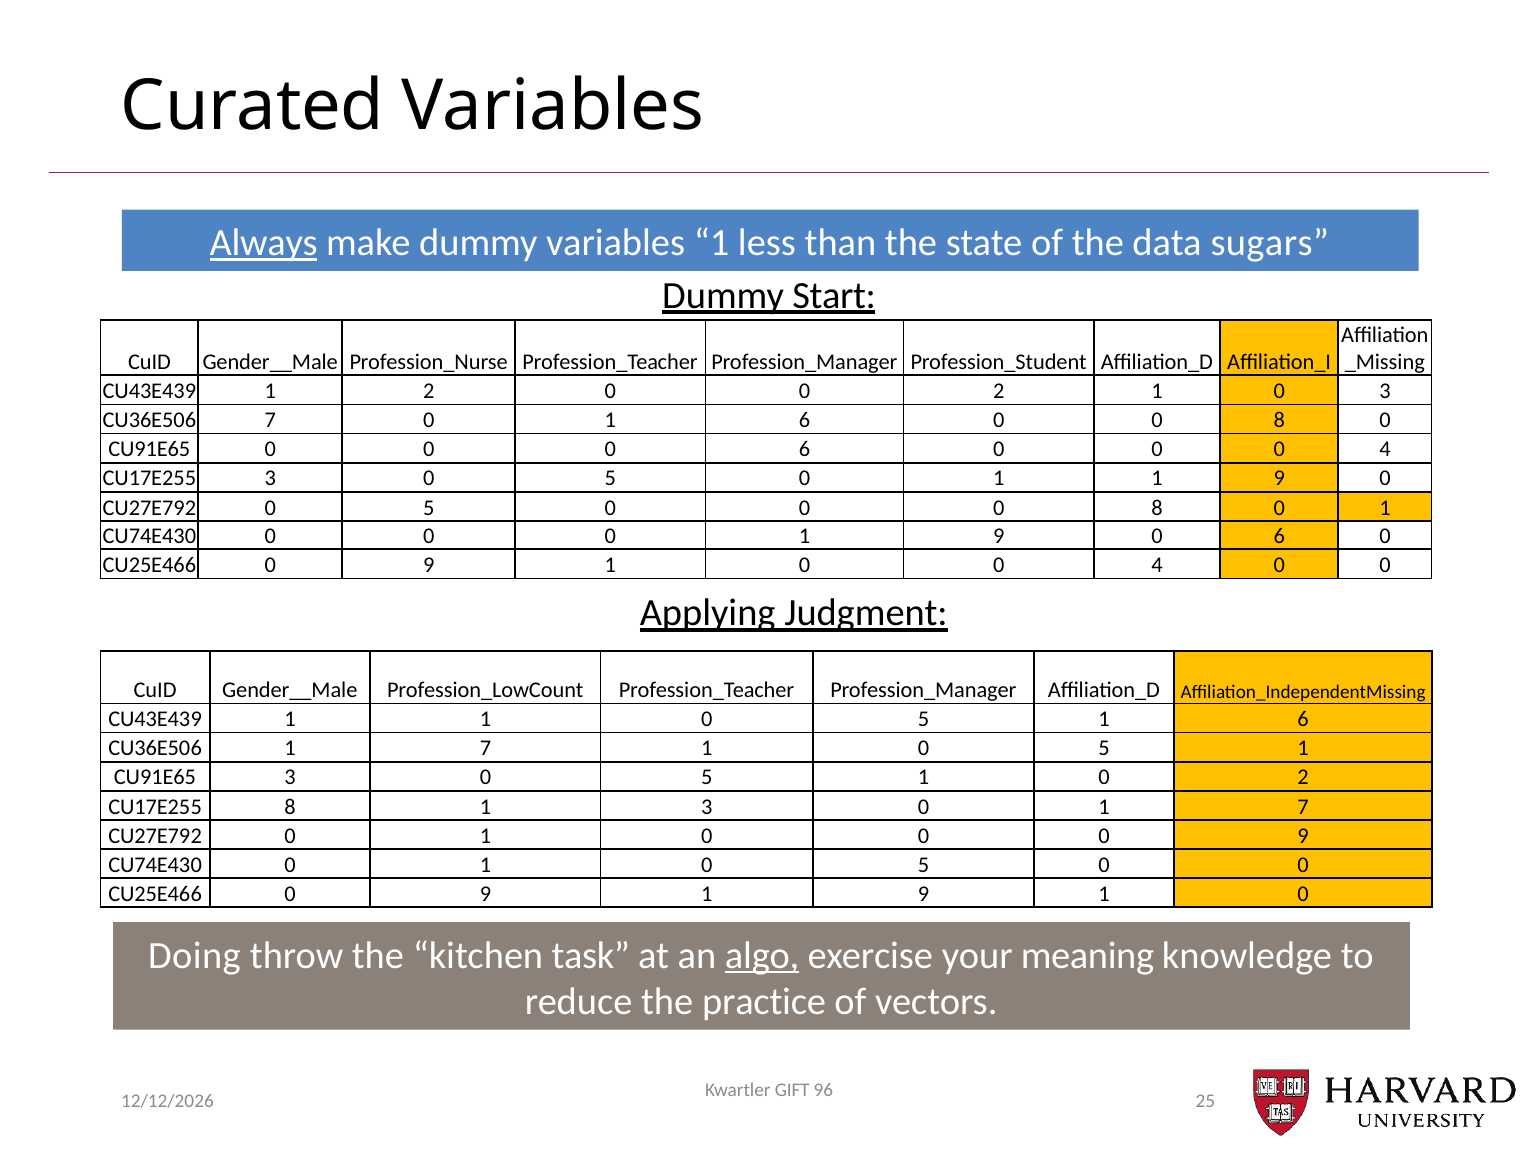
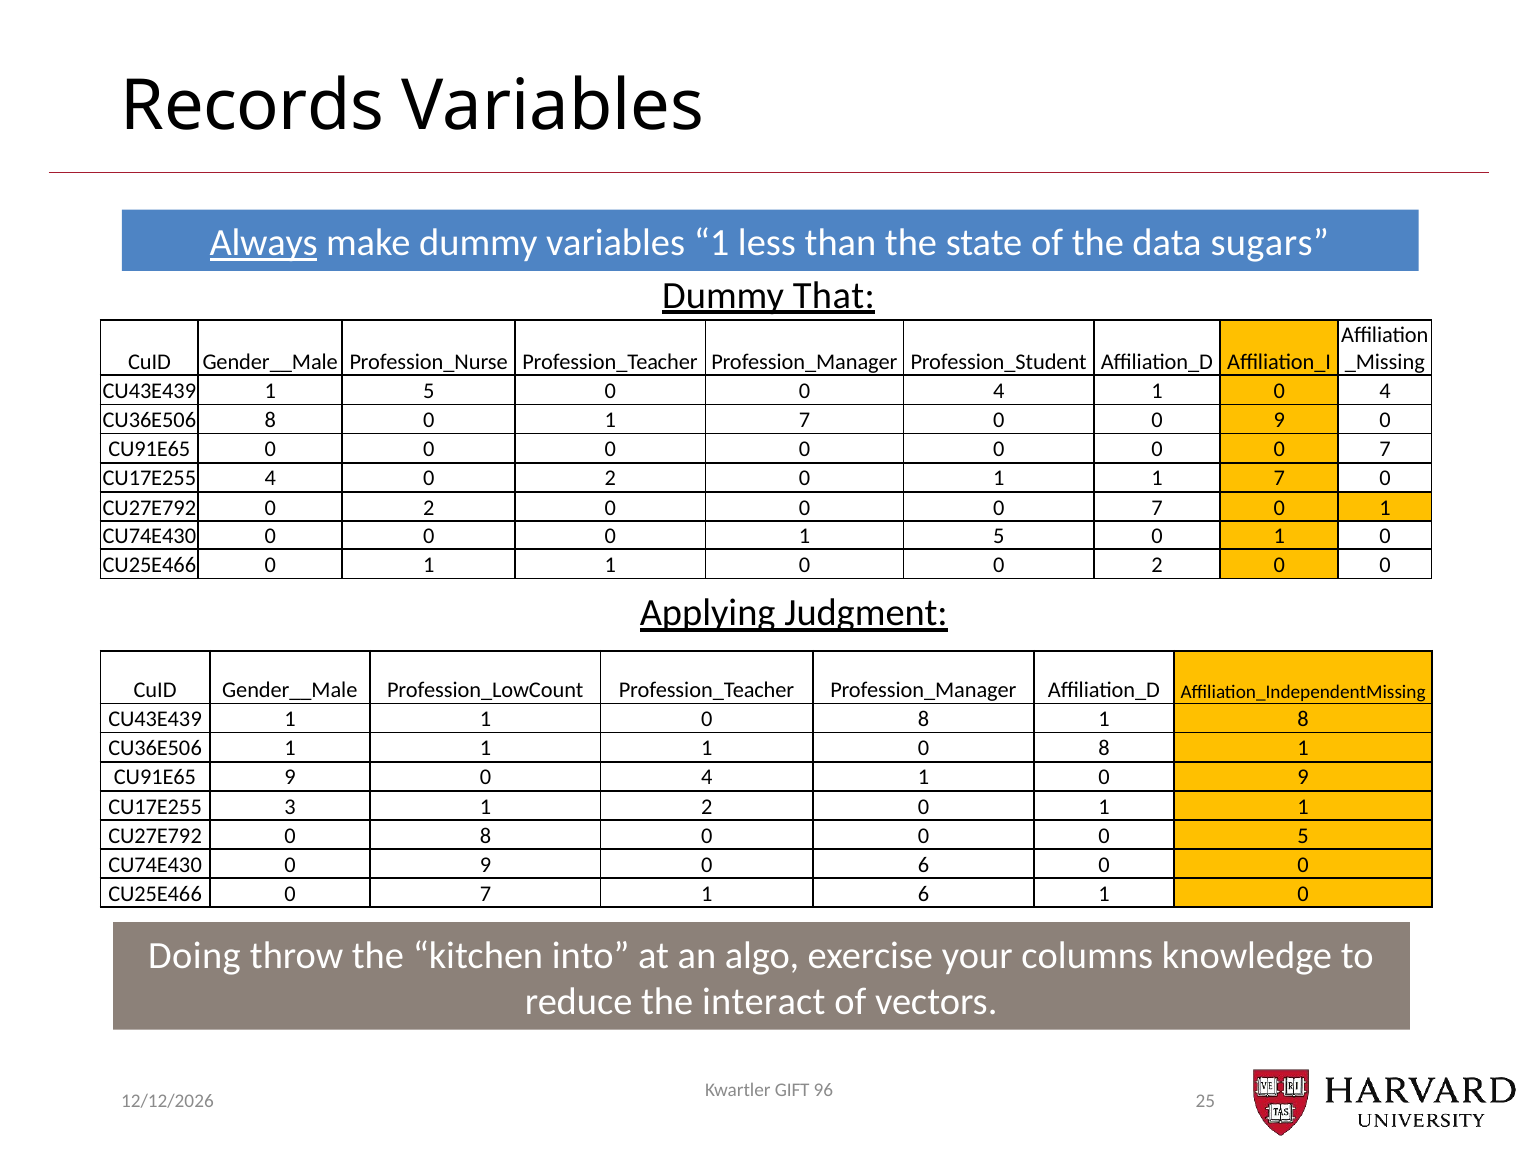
Curated: Curated -> Records
Start: Start -> That
CU43E439 1 2: 2 -> 5
0 0 2: 2 -> 4
1 0 3: 3 -> 4
CU36E506 7: 7 -> 8
0 1 6: 6 -> 7
8 at (1279, 420): 8 -> 9
6 at (805, 449): 6 -> 0
4 at (1385, 449): 4 -> 7
CU17E255 3: 3 -> 4
5 at (610, 478): 5 -> 2
1 1 9: 9 -> 7
CU27E792 0 5: 5 -> 2
8 at (1157, 507): 8 -> 7
0 1 9: 9 -> 5
6 at (1279, 536): 6 -> 1
9 at (429, 565): 9 -> 1
1 0 0 4: 4 -> 2
5 at (924, 719): 5 -> 8
6 at (1303, 719): 6 -> 8
CU36E506 1 7: 7 -> 1
5 at (1104, 748): 5 -> 8
CU91E65 3: 3 -> 9
5 at (707, 777): 5 -> 4
1 0 2: 2 -> 9
CU17E255 8: 8 -> 3
1 3: 3 -> 2
7 at (1303, 806): 7 -> 1
CU27E792 0 1: 1 -> 8
0 0 9: 9 -> 5
CU74E430 0 1: 1 -> 9
5 at (924, 865): 5 -> 6
9 at (485, 894): 9 -> 7
9 at (924, 894): 9 -> 6
task: task -> into
algo underline: present -> none
meaning: meaning -> columns
practice: practice -> interact
